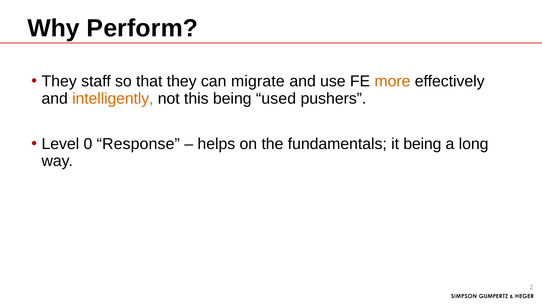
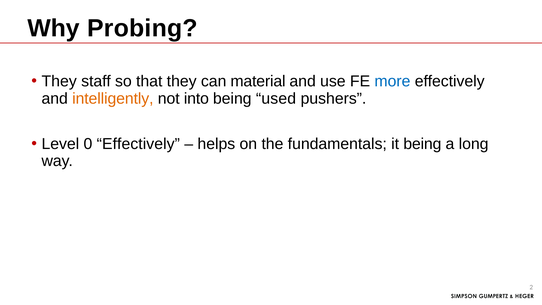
Perform: Perform -> Probing
migrate: migrate -> material
more colour: orange -> blue
this: this -> into
0 Response: Response -> Effectively
